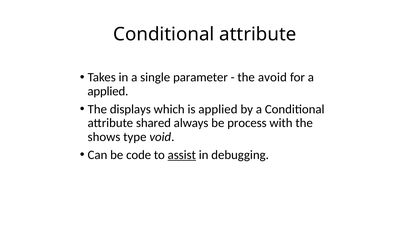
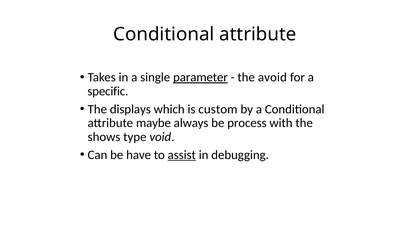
parameter underline: none -> present
applied at (108, 91): applied -> specific
is applied: applied -> custom
shared: shared -> maybe
code: code -> have
